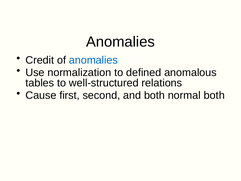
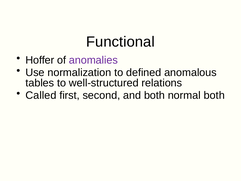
Anomalies at (120, 42): Anomalies -> Functional
Credit: Credit -> Hoffer
anomalies at (93, 60) colour: blue -> purple
Cause: Cause -> Called
